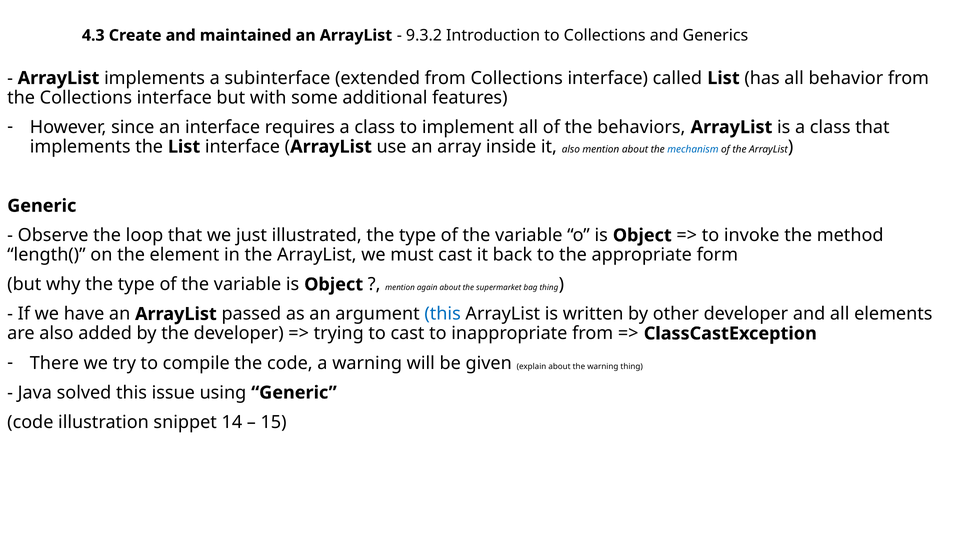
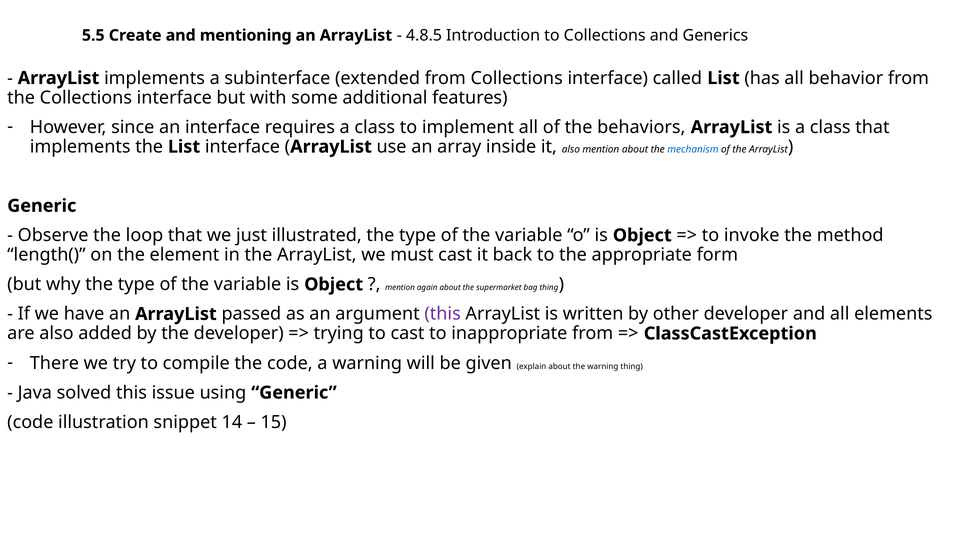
4.3: 4.3 -> 5.5
maintained: maintained -> mentioning
9.3.2: 9.3.2 -> 4.8.5
this at (443, 314) colour: blue -> purple
